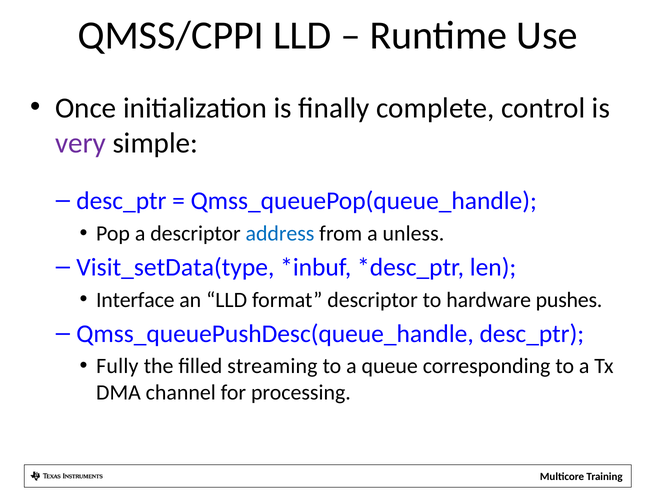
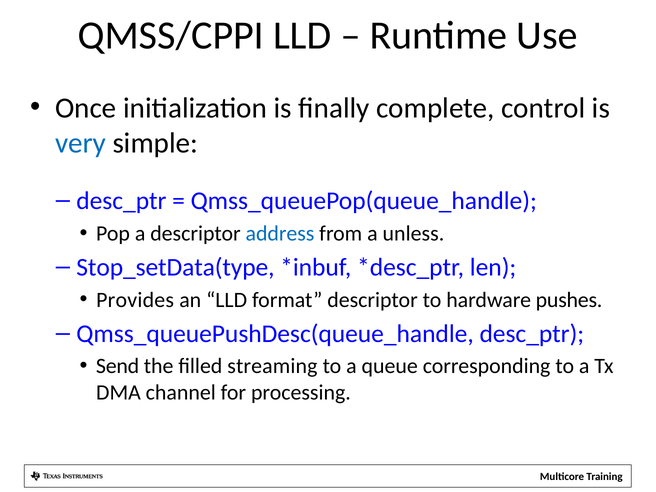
very colour: purple -> blue
Visit_setData(type: Visit_setData(type -> Stop_setData(type
Interface: Interface -> Provides
Fully: Fully -> Send
